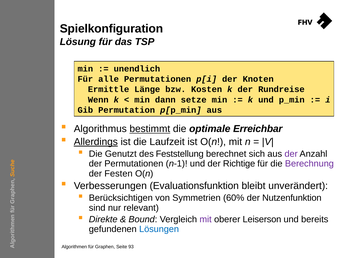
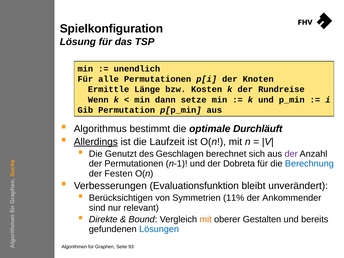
bestimmt underline: present -> none
Erreichbar: Erreichbar -> Durchläuft
Feststellung: Feststellung -> Geschlagen
Richtige: Richtige -> Dobreta
Berechnung colour: purple -> blue
60%: 60% -> 11%
Nutzenfunktion: Nutzenfunktion -> Ankommender
mit at (206, 219) colour: purple -> orange
Leiserson: Leiserson -> Gestalten
